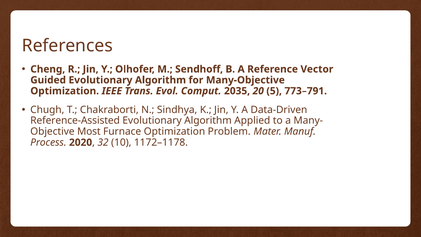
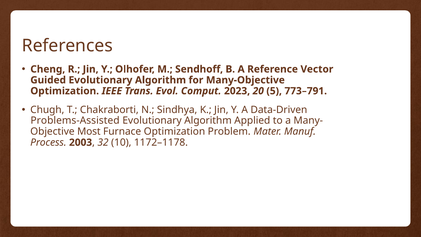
2035: 2035 -> 2023
Reference-Assisted: Reference-Assisted -> Problems-Assisted
2020: 2020 -> 2003
